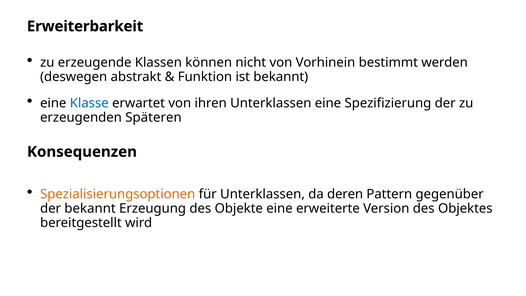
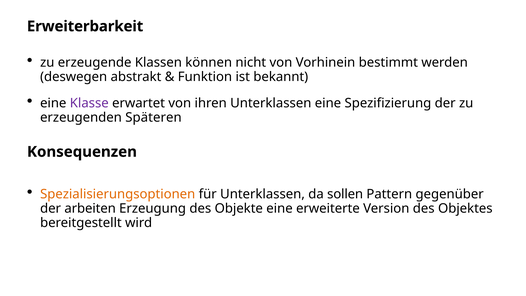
Klasse colour: blue -> purple
deren: deren -> sollen
der bekannt: bekannt -> arbeiten
